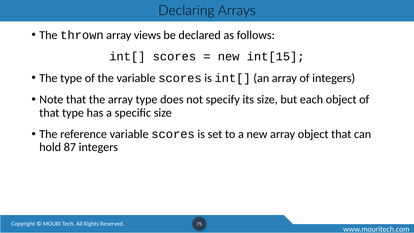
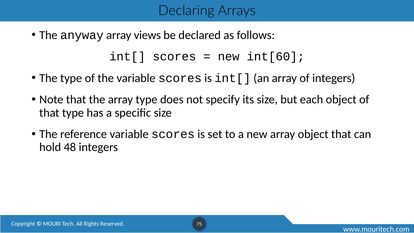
thrown: thrown -> anyway
int[15: int[15 -> int[60
87: 87 -> 48
